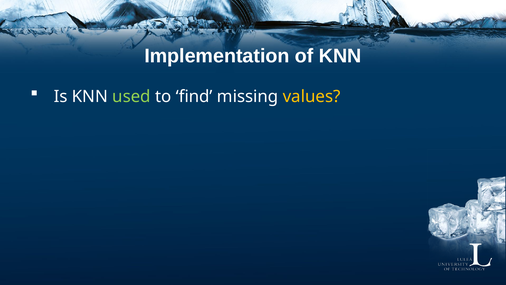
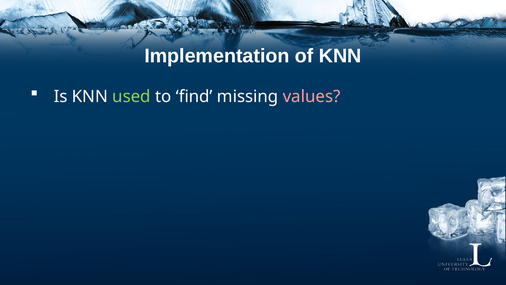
values colour: yellow -> pink
